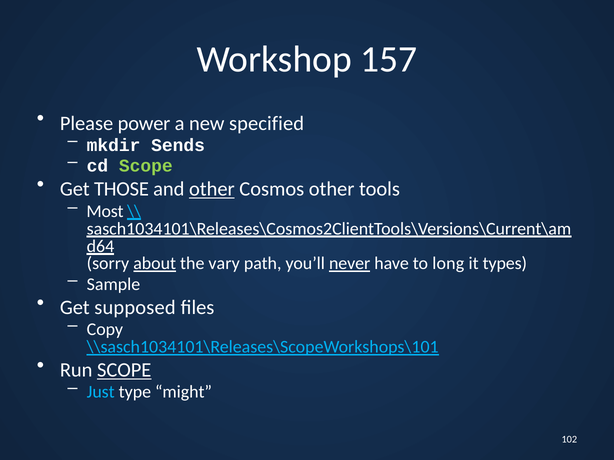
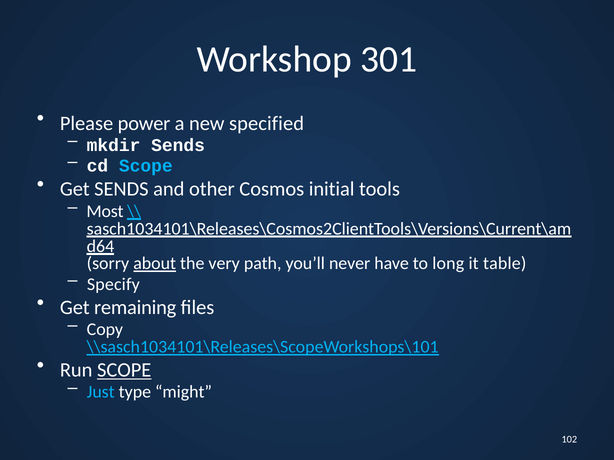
157: 157 -> 301
Scope at (146, 166) colour: light green -> light blue
Get THOSE: THOSE -> SENDS
other at (212, 189) underline: present -> none
Cosmos other: other -> initial
vary: vary -> very
never underline: present -> none
types: types -> table
Sample: Sample -> Specify
supposed: supposed -> remaining
